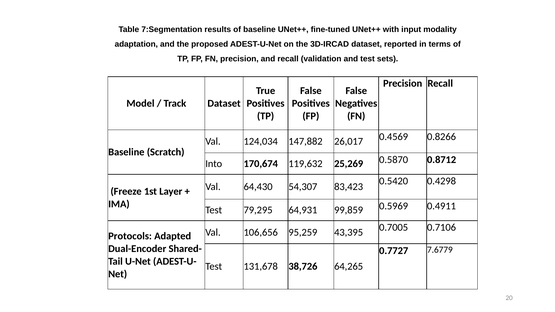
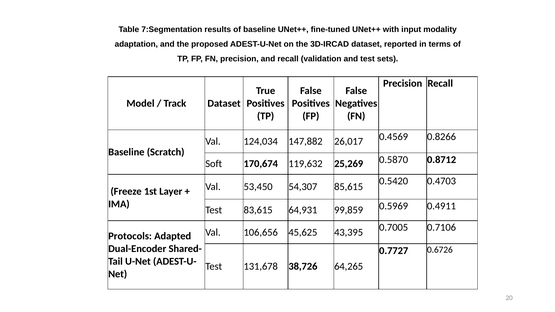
Into: Into -> Soft
0.4298: 0.4298 -> 0.4703
64,430: 64,430 -> 53,450
83,423: 83,423 -> 85,615
79,295: 79,295 -> 83,615
95,259: 95,259 -> 45,625
7.6779: 7.6779 -> 0.6726
